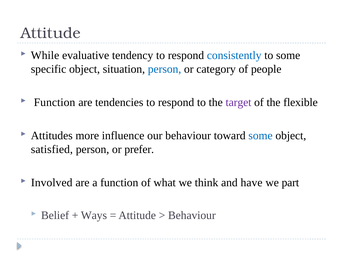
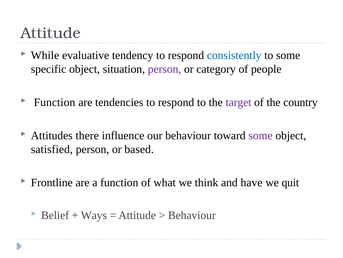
person at (165, 69) colour: blue -> purple
flexible: flexible -> country
more: more -> there
some at (261, 135) colour: blue -> purple
prefer: prefer -> based
Involved: Involved -> Frontline
part: part -> quit
